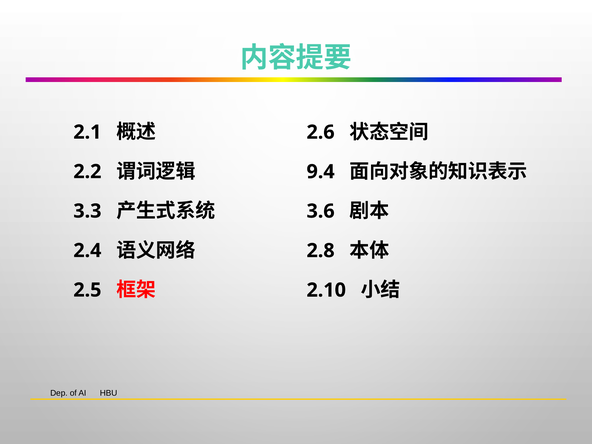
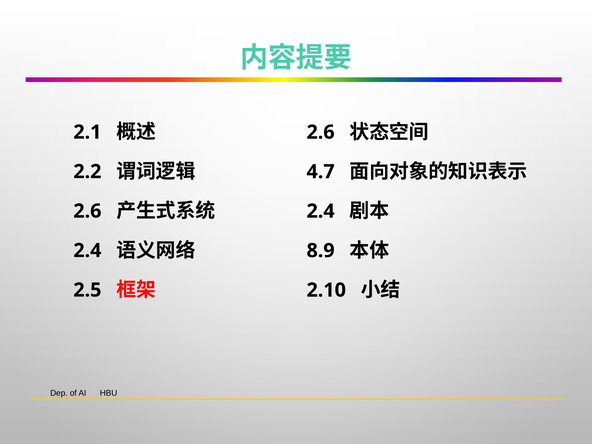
9.4: 9.4 -> 4.7
3.3 at (87, 211): 3.3 -> 2.6
3.6 at (321, 211): 3.6 -> 2.4
2.8: 2.8 -> 8.9
